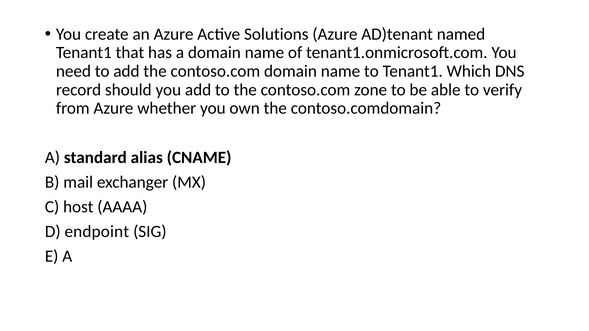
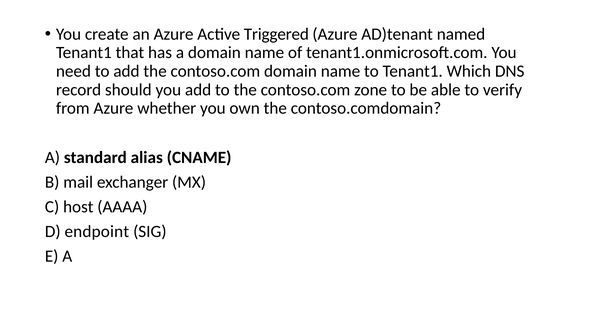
Solutions: Solutions -> Triggered
